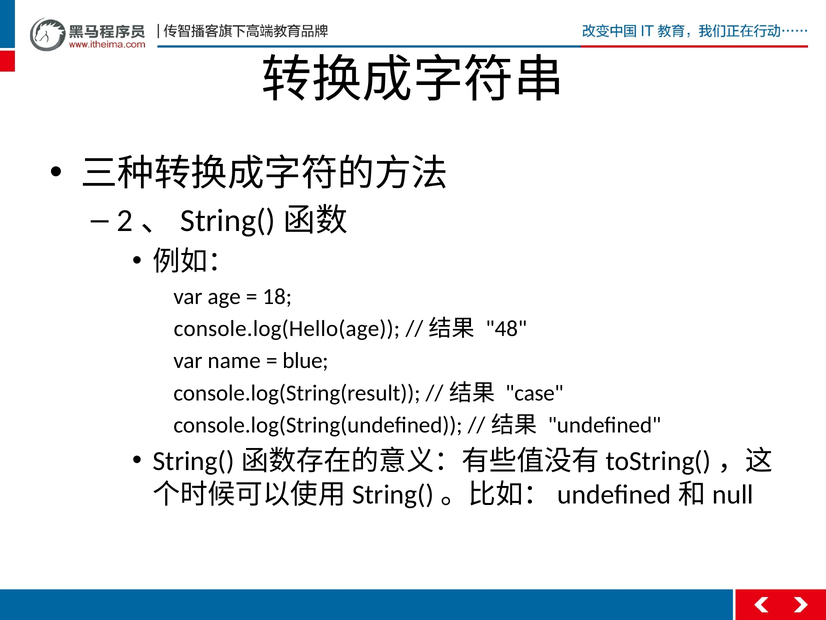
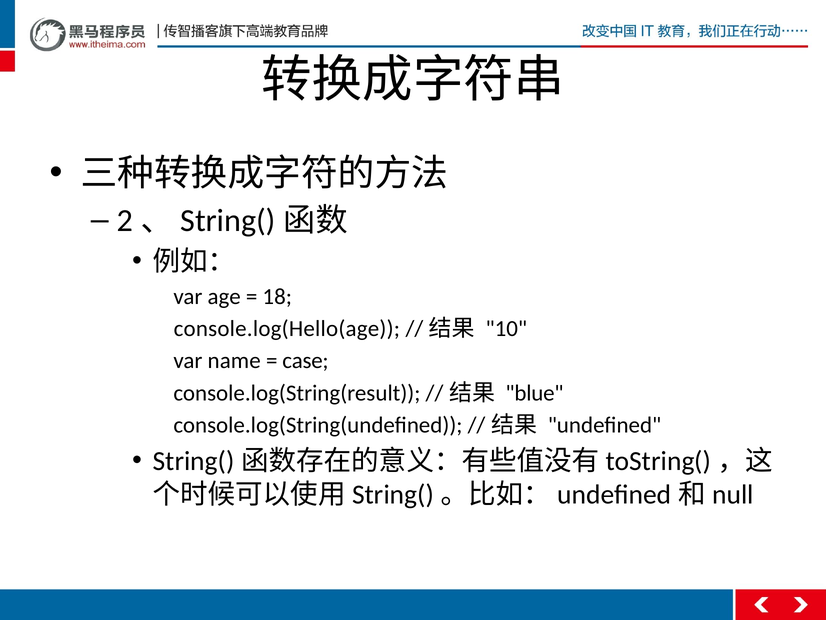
48: 48 -> 10
blue: blue -> case
case: case -> blue
